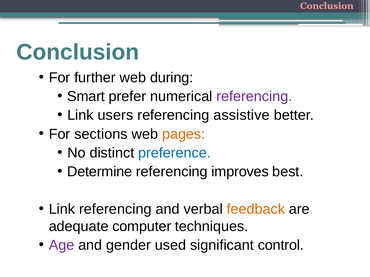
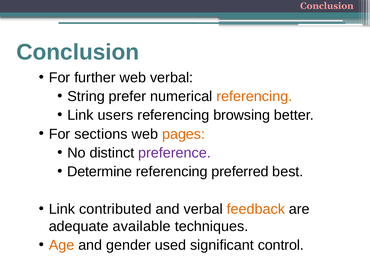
web during: during -> verbal
Smart: Smart -> String
referencing at (254, 97) colour: purple -> orange
assistive: assistive -> browsing
preference colour: blue -> purple
improves: improves -> preferred
Link referencing: referencing -> contributed
computer: computer -> available
Age colour: purple -> orange
